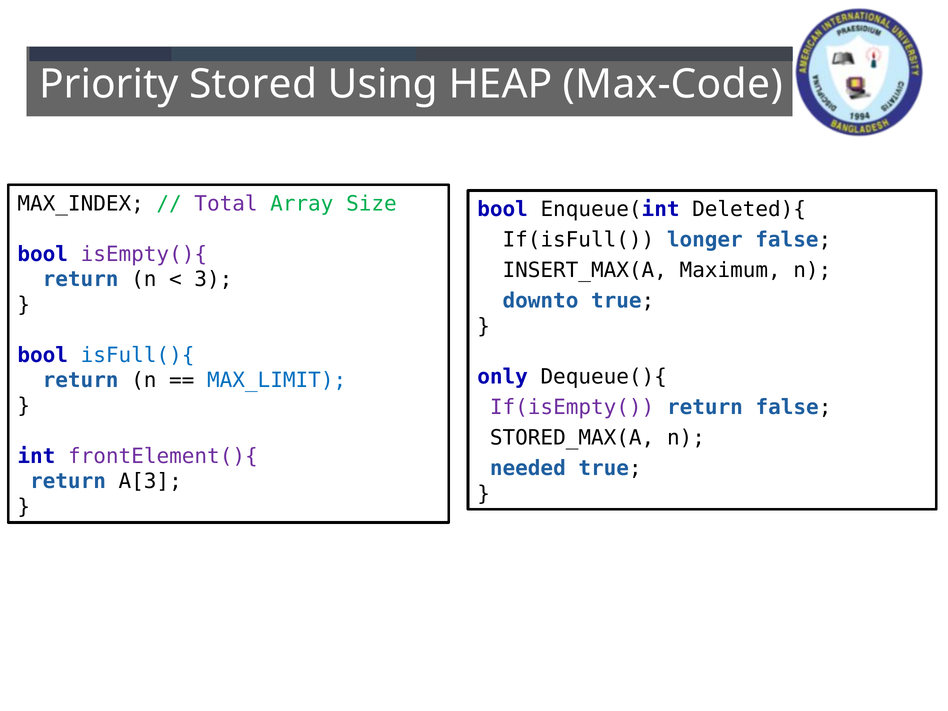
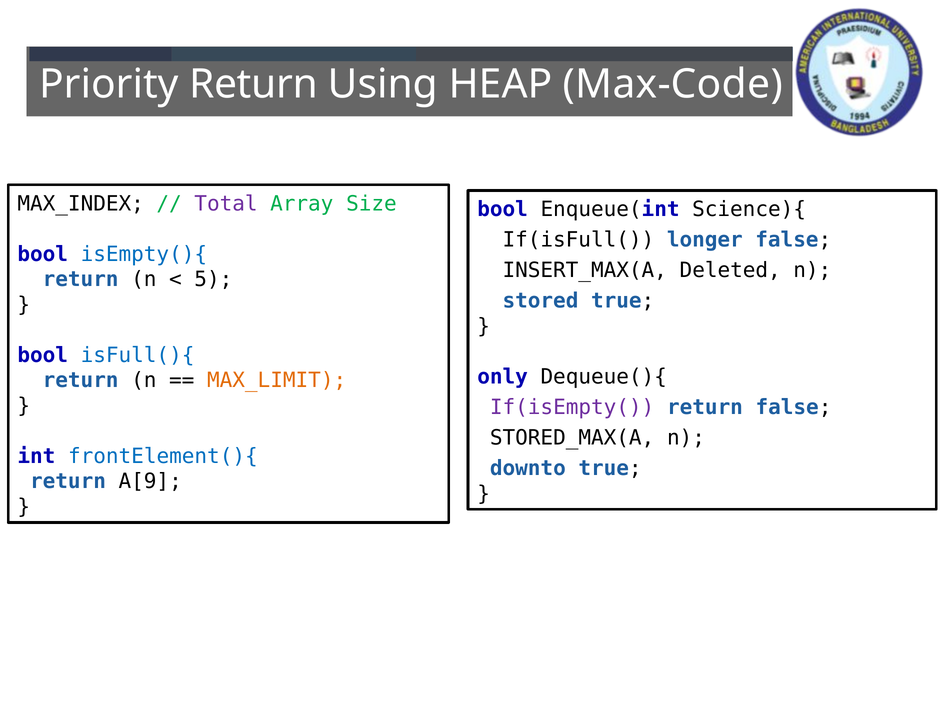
Priority Stored: Stored -> Return
Deleted){: Deleted){ -> Science){
isEmpty(){ colour: purple -> blue
Maximum: Maximum -> Deleted
3: 3 -> 5
downto: downto -> stored
MAX_LIMIT colour: blue -> orange
frontElement(){ colour: purple -> blue
needed: needed -> downto
A[3: A[3 -> A[9
